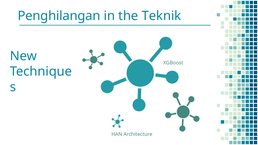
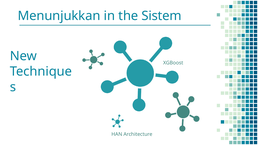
Penghilangan: Penghilangan -> Menunjukkan
Teknik: Teknik -> Sistem
